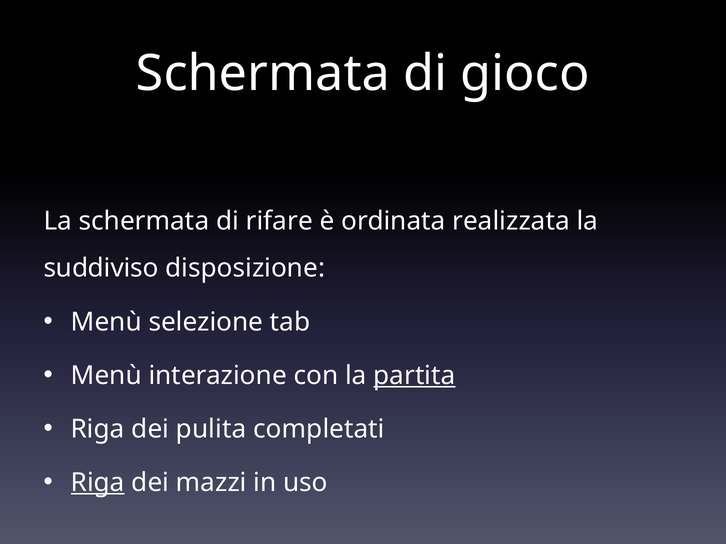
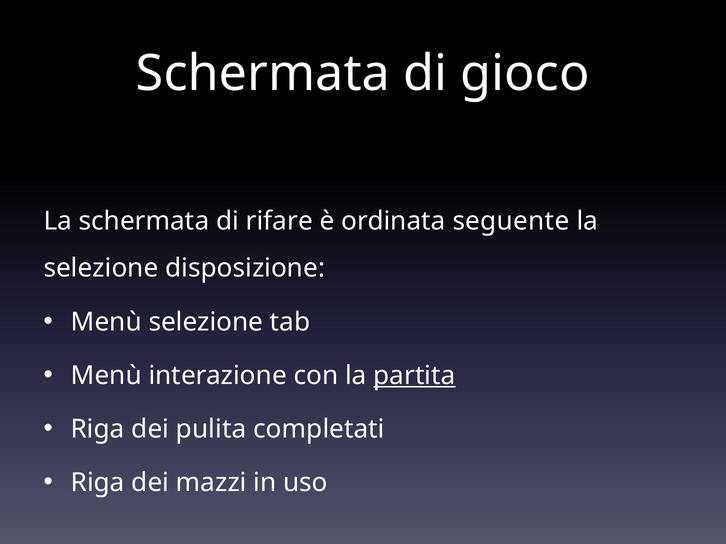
realizzata: realizzata -> seguente
suddiviso at (101, 269): suddiviso -> selezione
Riga at (98, 483) underline: present -> none
